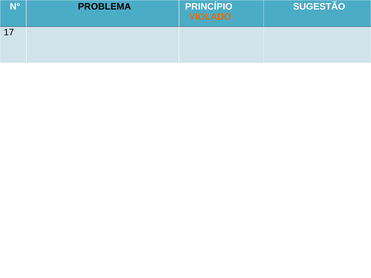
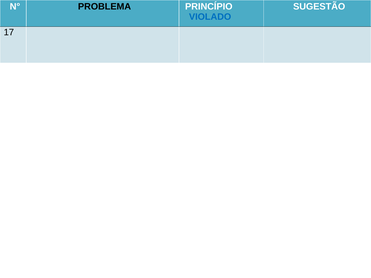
VIOLADO colour: orange -> blue
